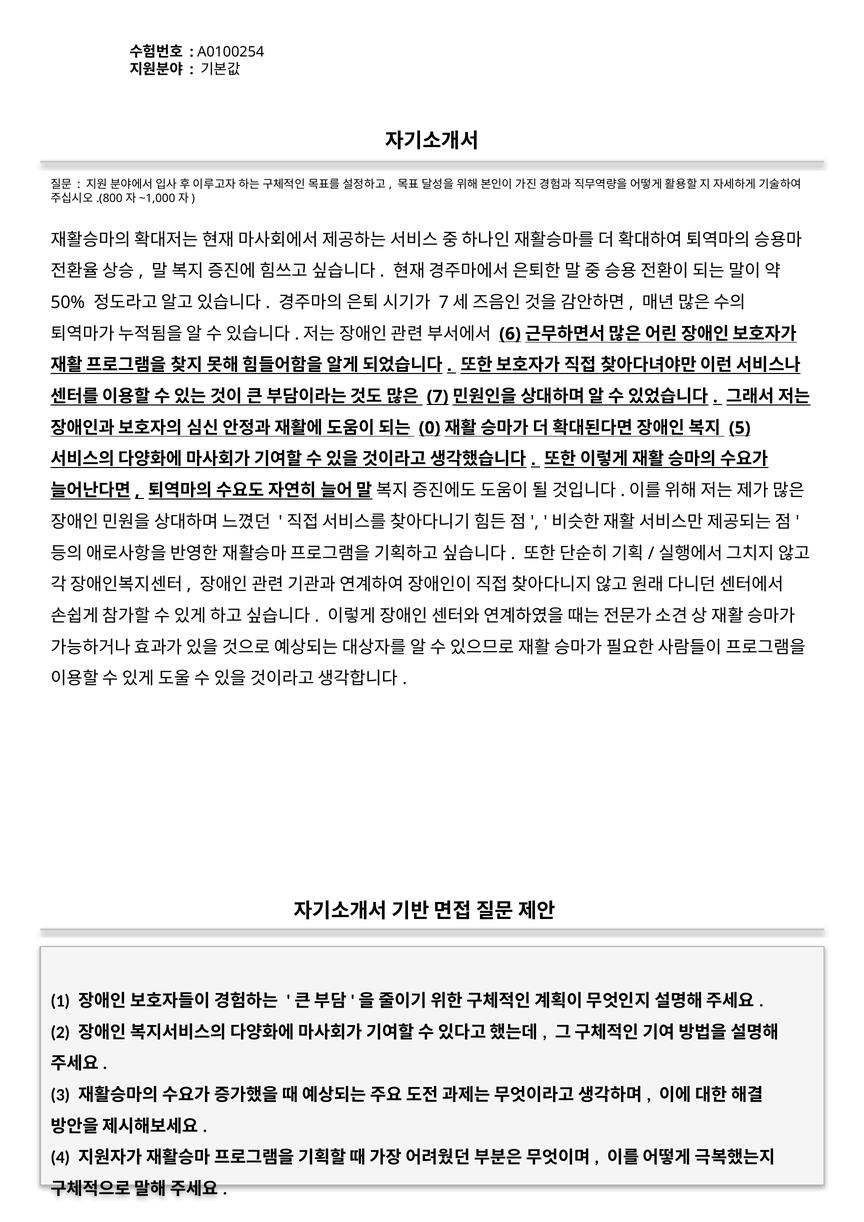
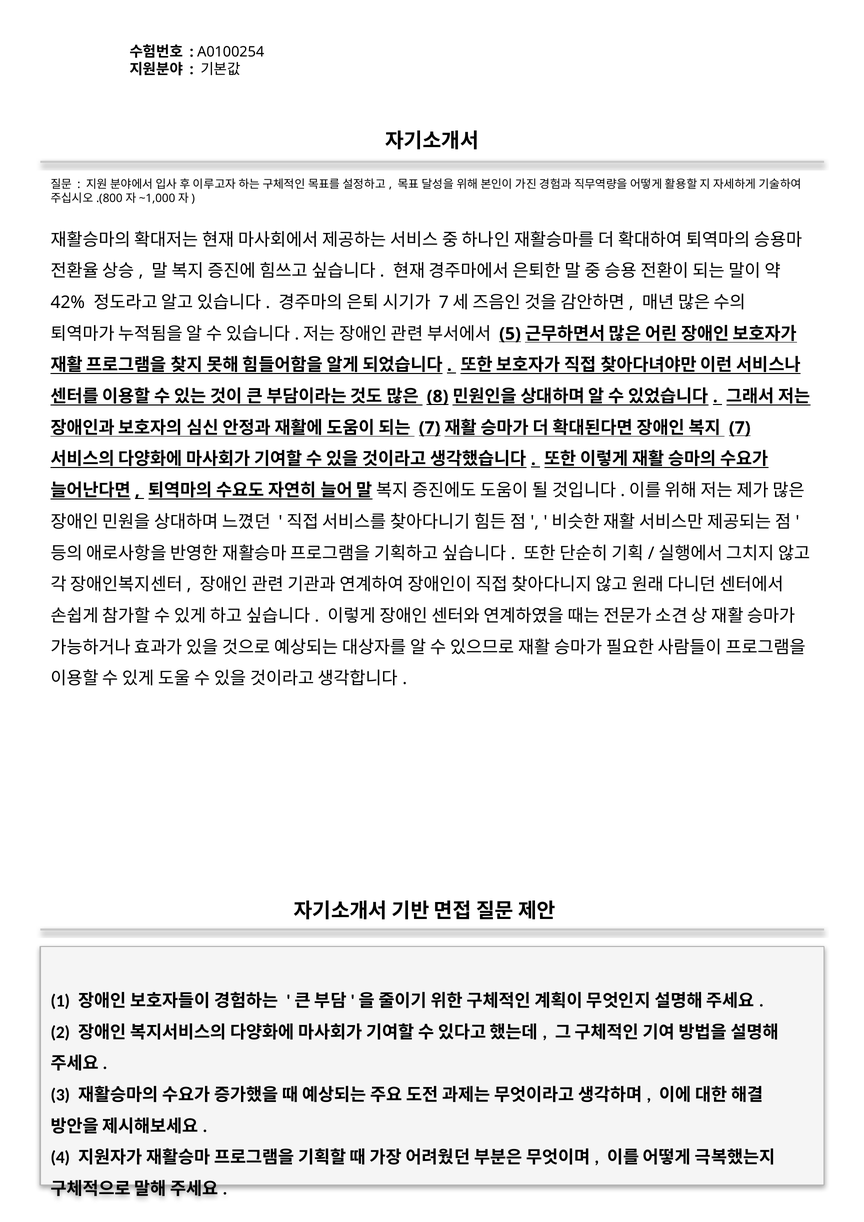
50%: 50% -> 42%
6: 6 -> 5
7: 7 -> 8
0 at (430, 428): 0 -> 7
5 at (740, 428): 5 -> 7
